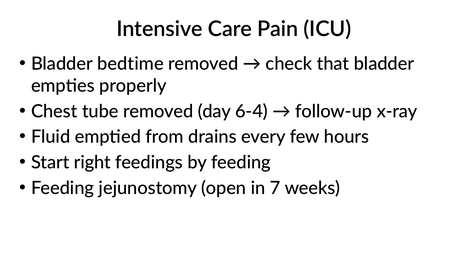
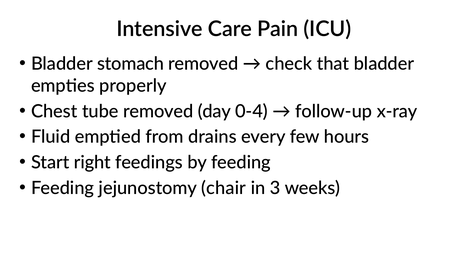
bedtime: bedtime -> stomach
6-4: 6-4 -> 0-4
open: open -> chair
7: 7 -> 3
